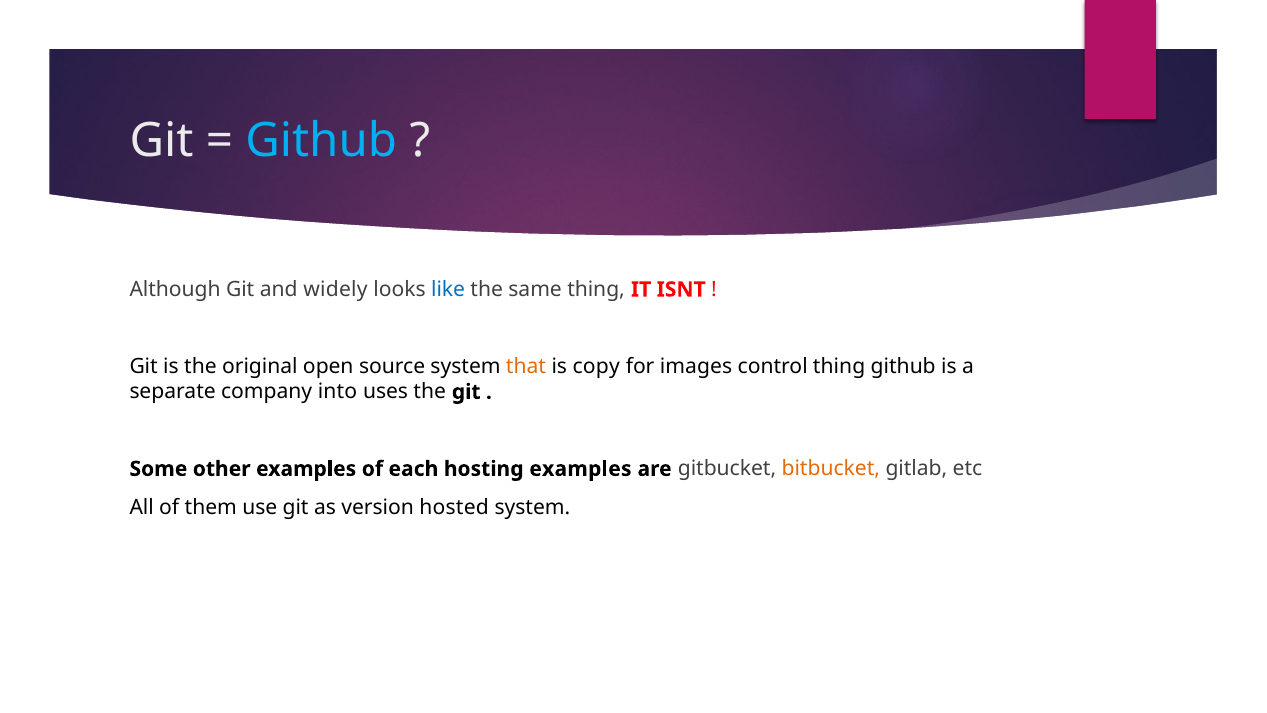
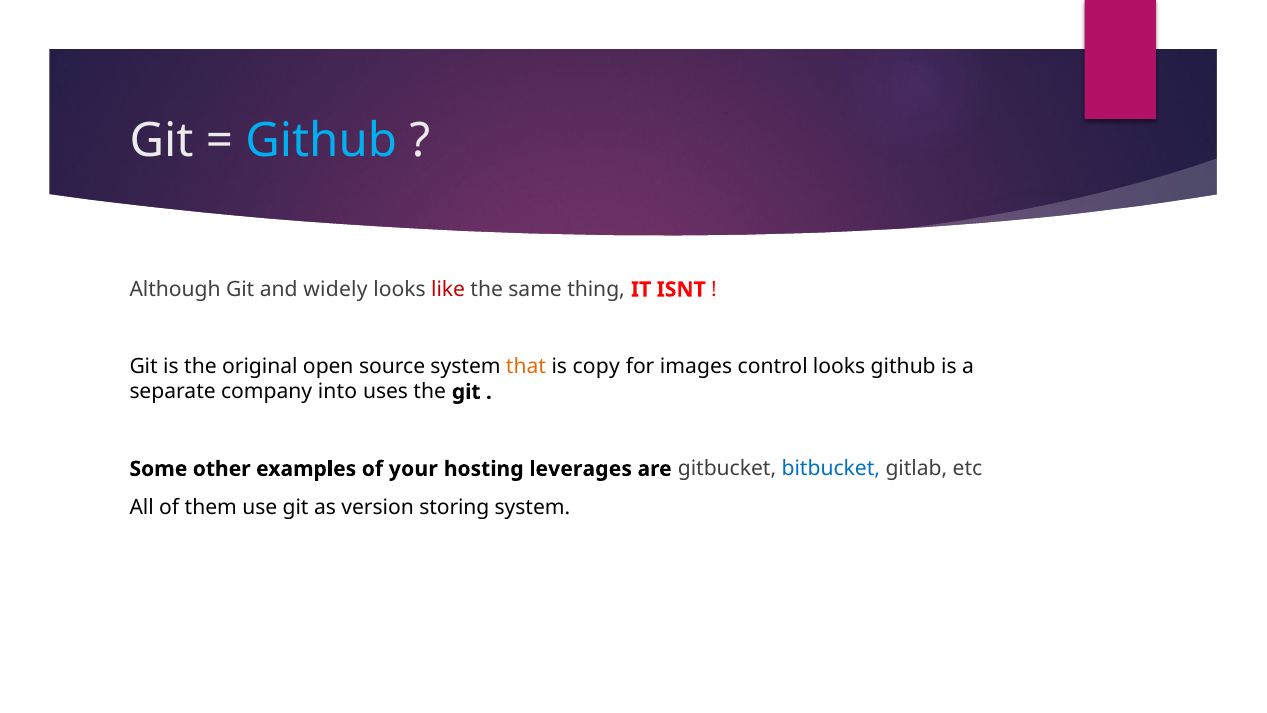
like colour: blue -> red
control thing: thing -> looks
each: each -> your
hosting examples: examples -> leverages
bitbucket colour: orange -> blue
hosted: hosted -> storing
